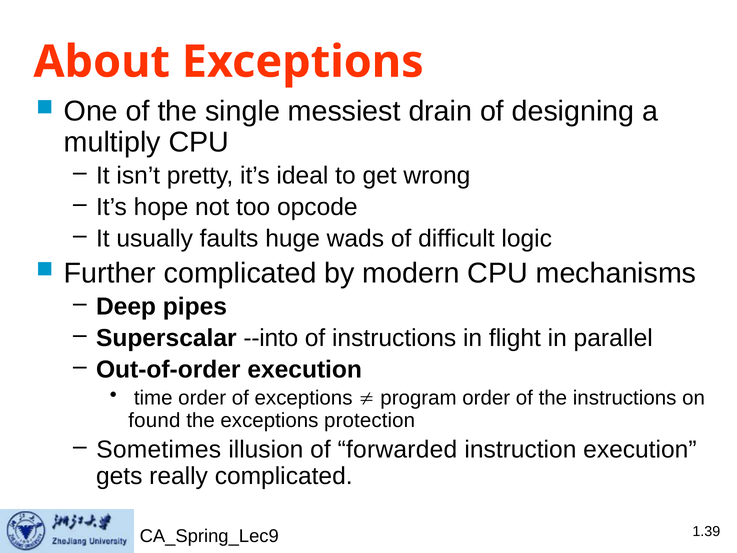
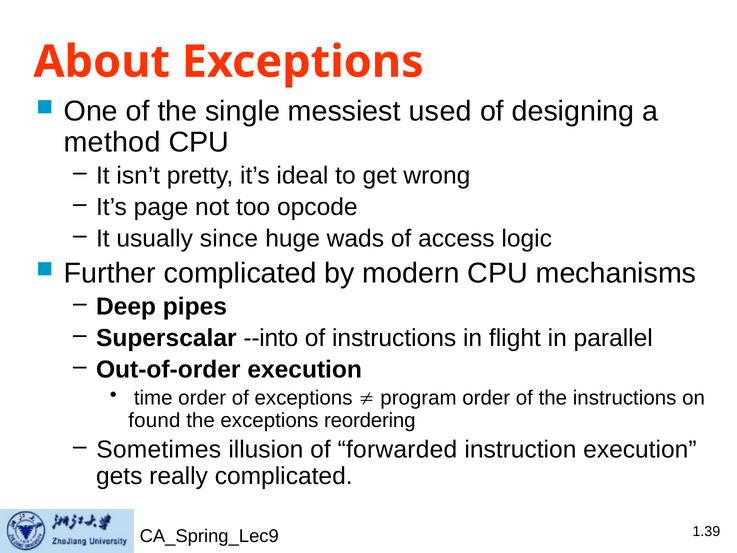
drain: drain -> used
multiply: multiply -> method
hope: hope -> page
faults: faults -> since
difficult: difficult -> access
protection: protection -> reordering
